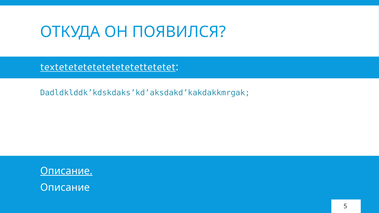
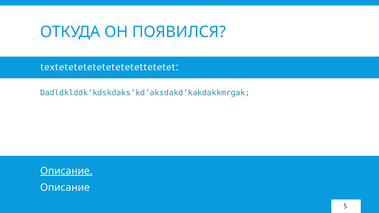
textetetetetetetetetettetetet underline: present -> none
